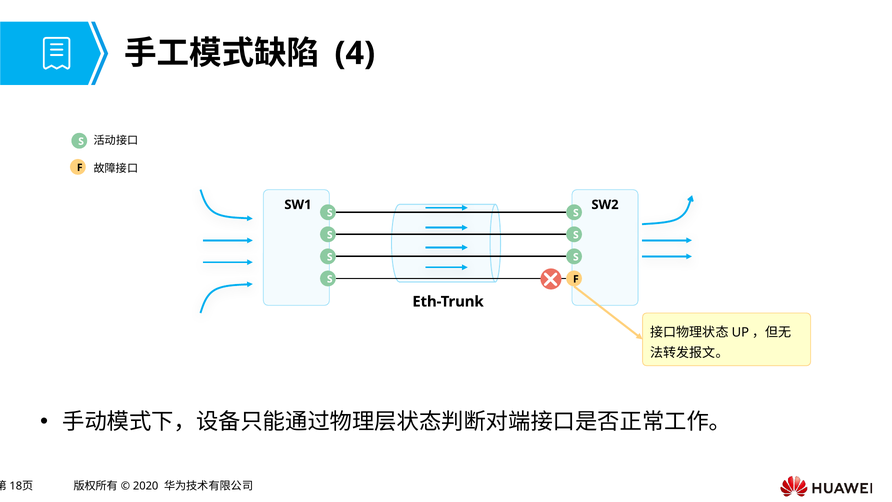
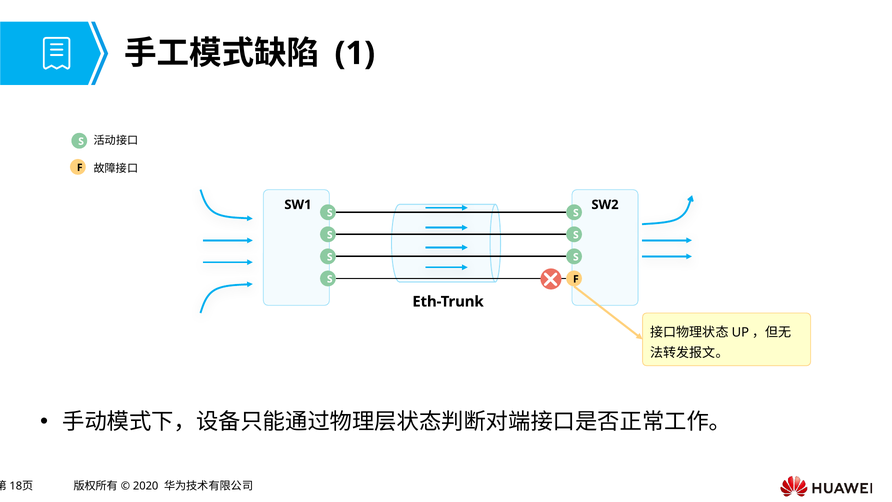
4: 4 -> 1
